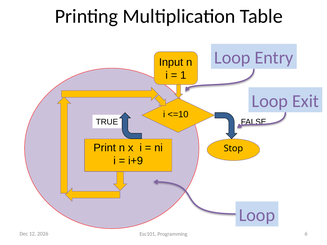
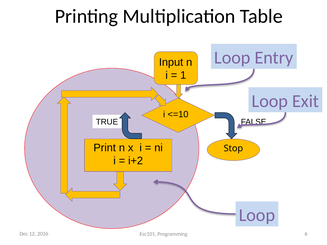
i+9: i+9 -> i+2
